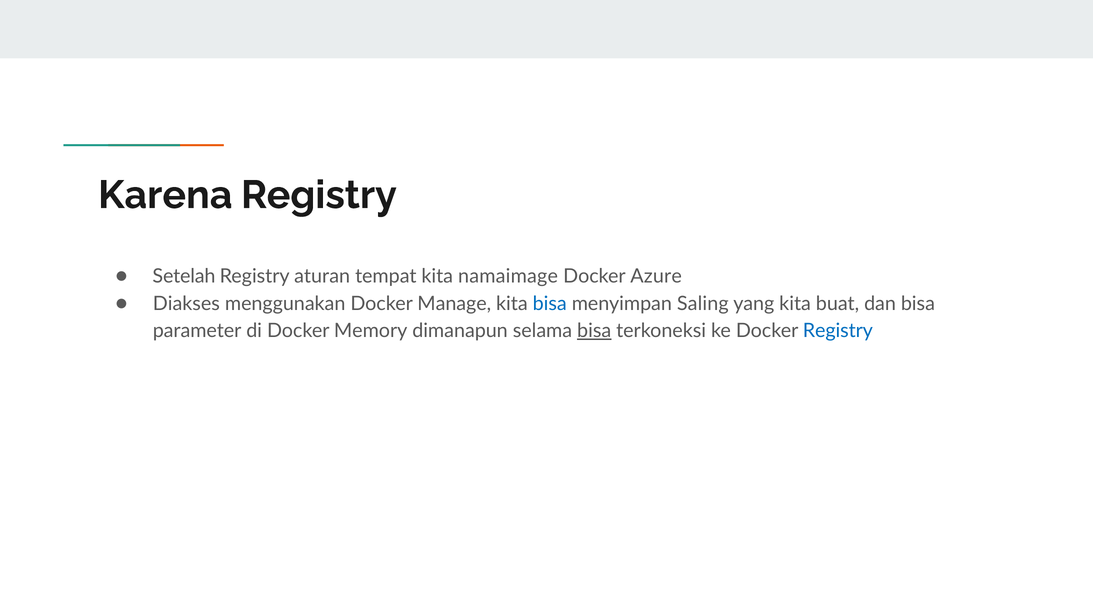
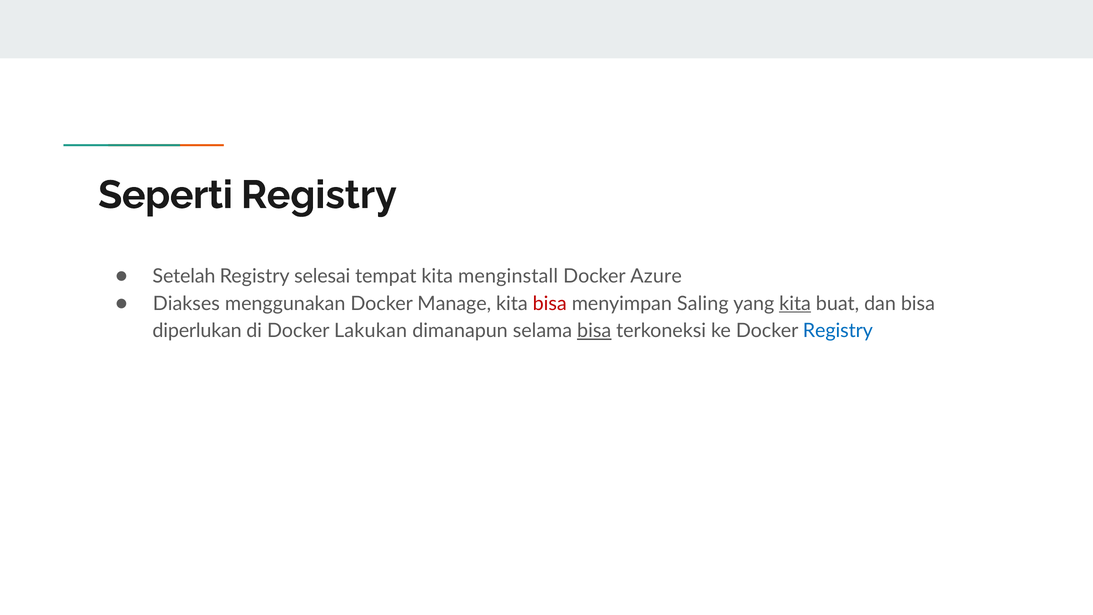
Karena: Karena -> Seperti
aturan: aturan -> selesai
namaimage: namaimage -> menginstall
bisa at (550, 303) colour: blue -> red
kita at (795, 303) underline: none -> present
parameter: parameter -> diperlukan
Memory: Memory -> Lakukan
